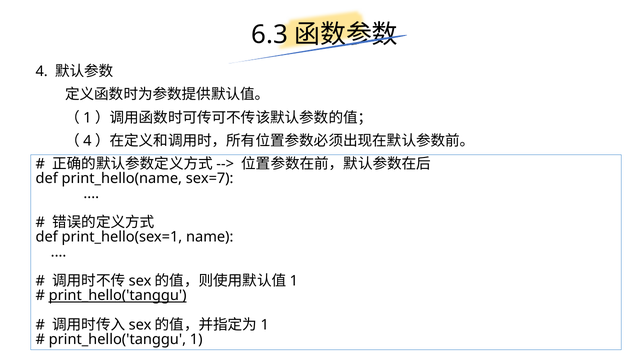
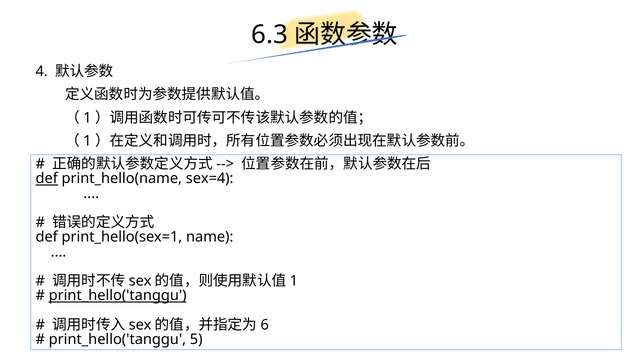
4 at (87, 141): 4 -> 1
def at (47, 179) underline: none -> present
sex=7: sex=7 -> sex=4
1 at (265, 325): 1 -> 6
print_hello('tanggu 1: 1 -> 5
